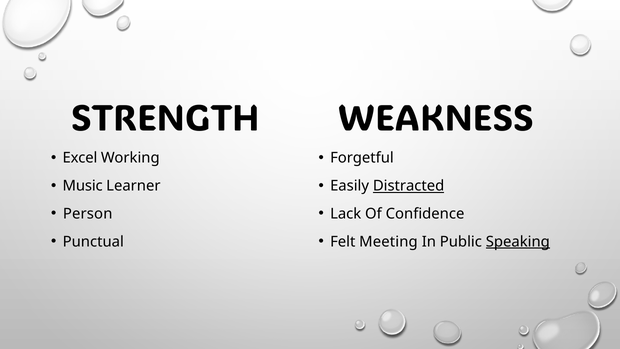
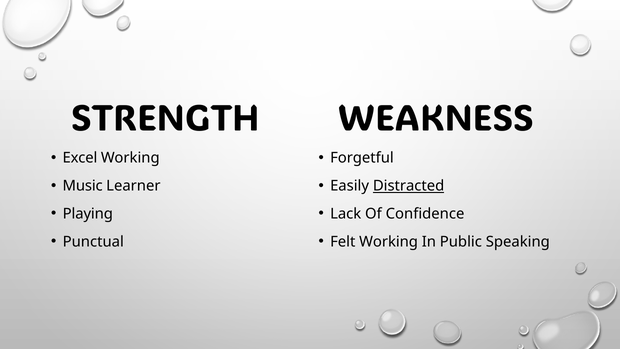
Person: Person -> Playing
Felt Meeting: Meeting -> Working
Speaking underline: present -> none
